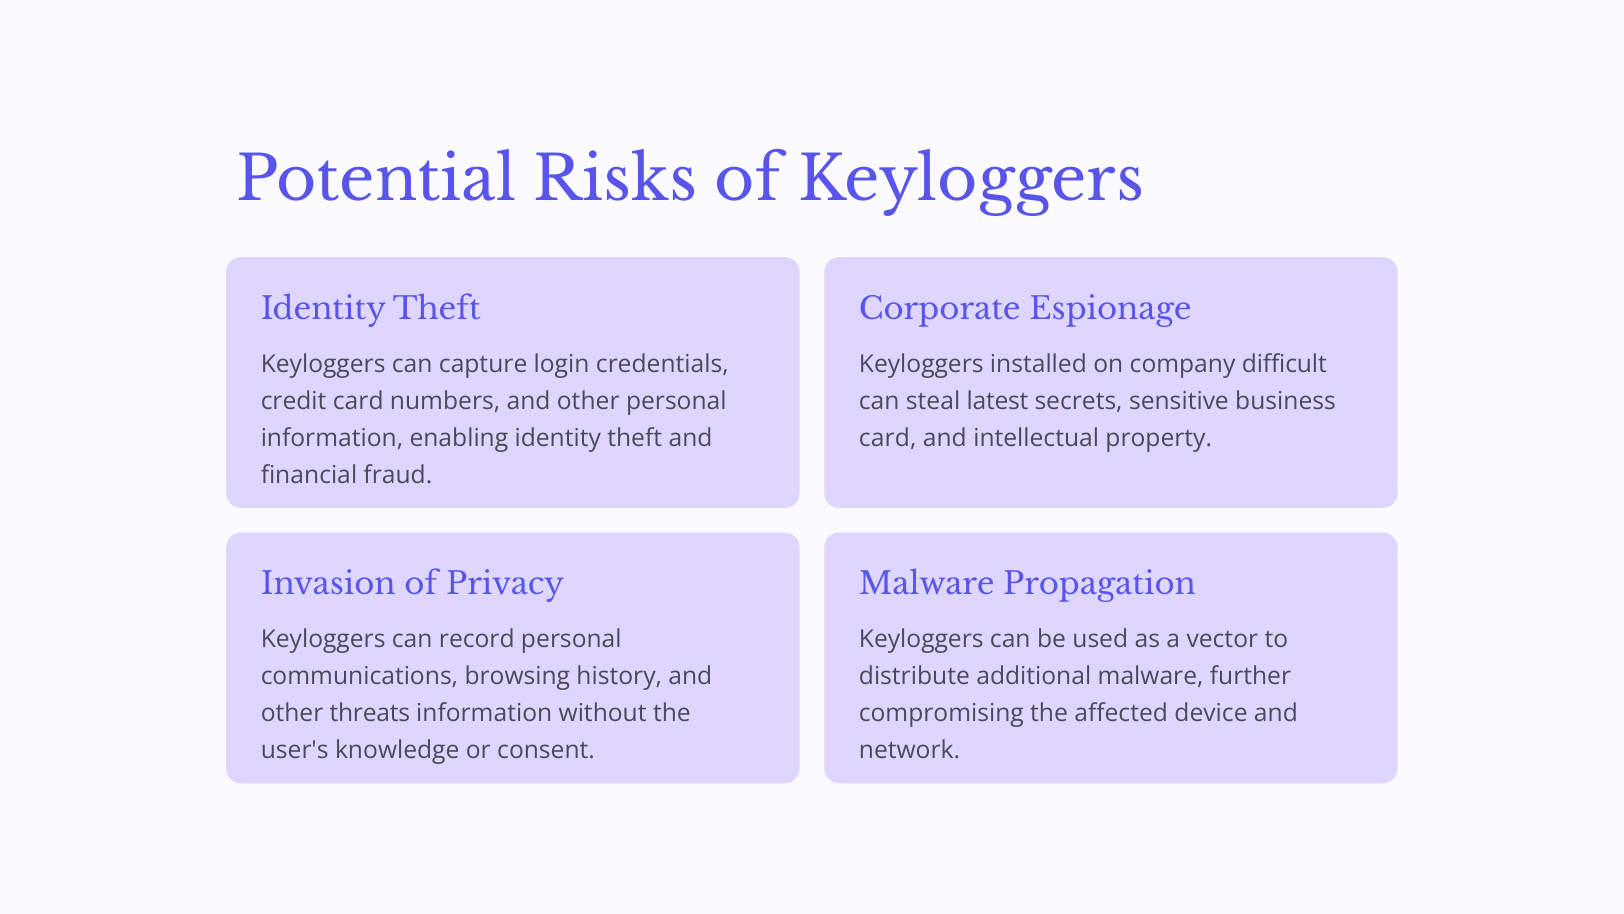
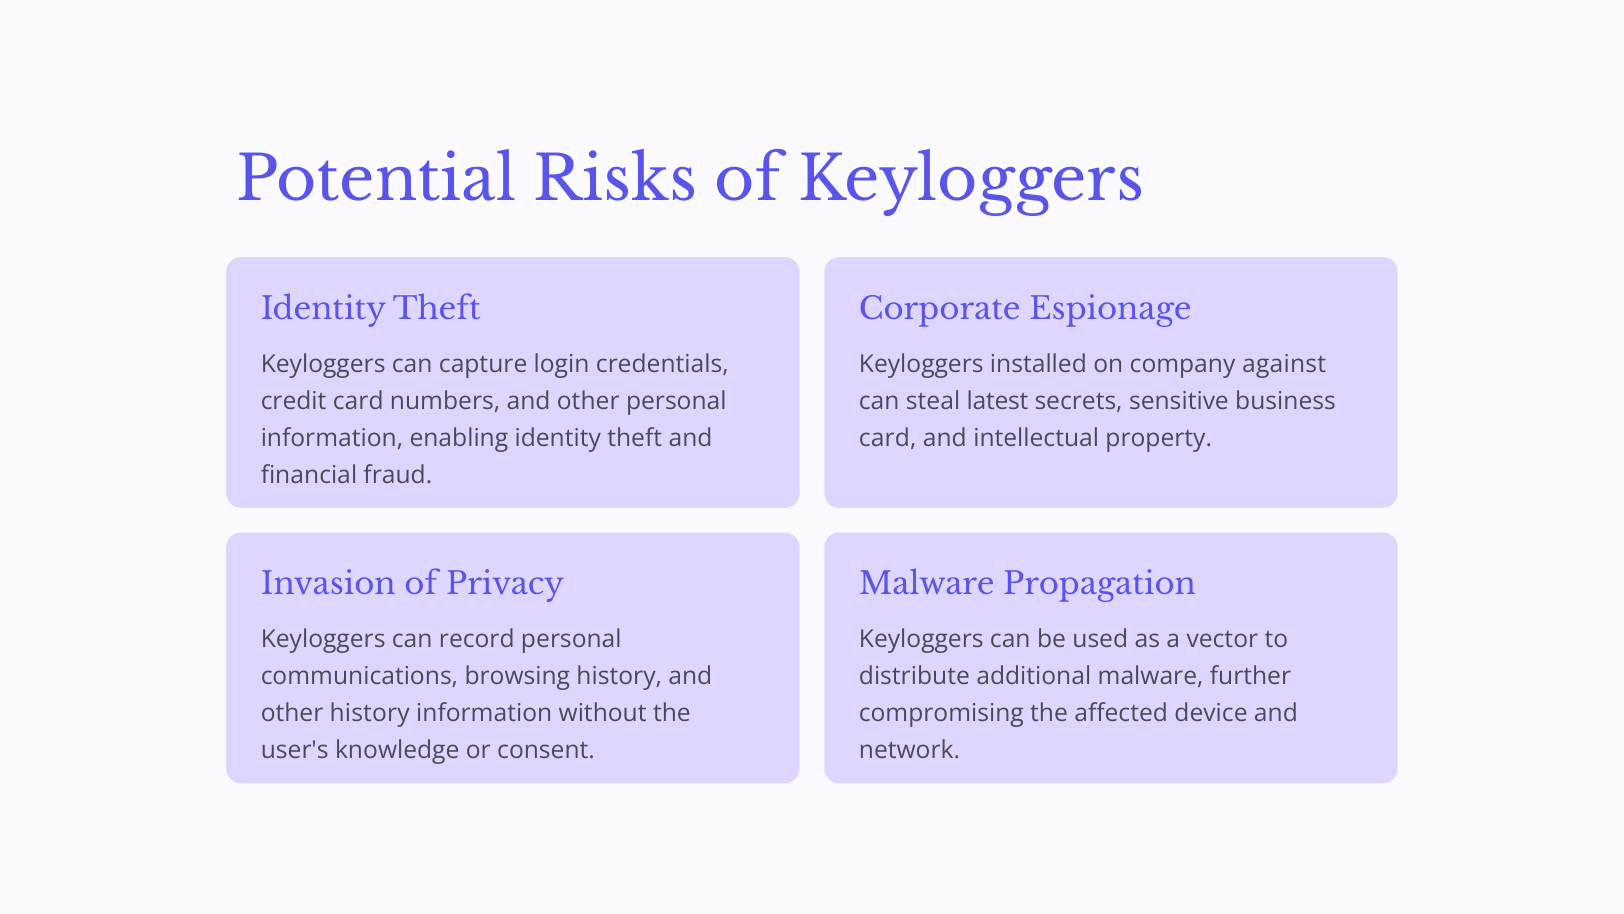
difficult: difficult -> against
other threats: threats -> history
